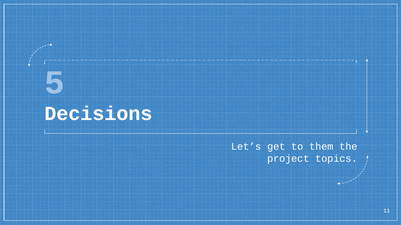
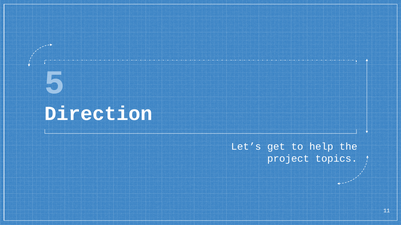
Decisions: Decisions -> Direction
them: them -> help
